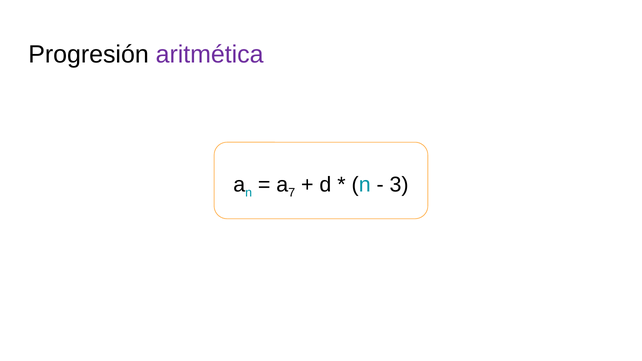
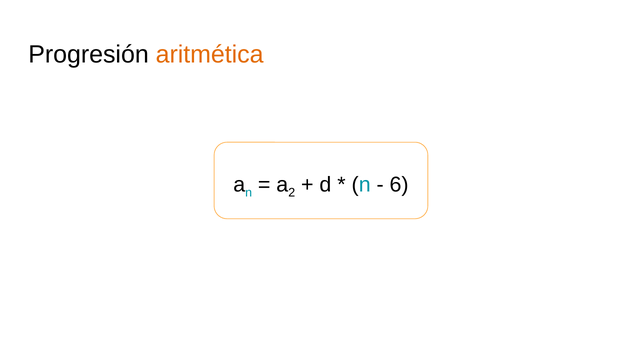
aritmética colour: purple -> orange
7: 7 -> 2
3: 3 -> 6
